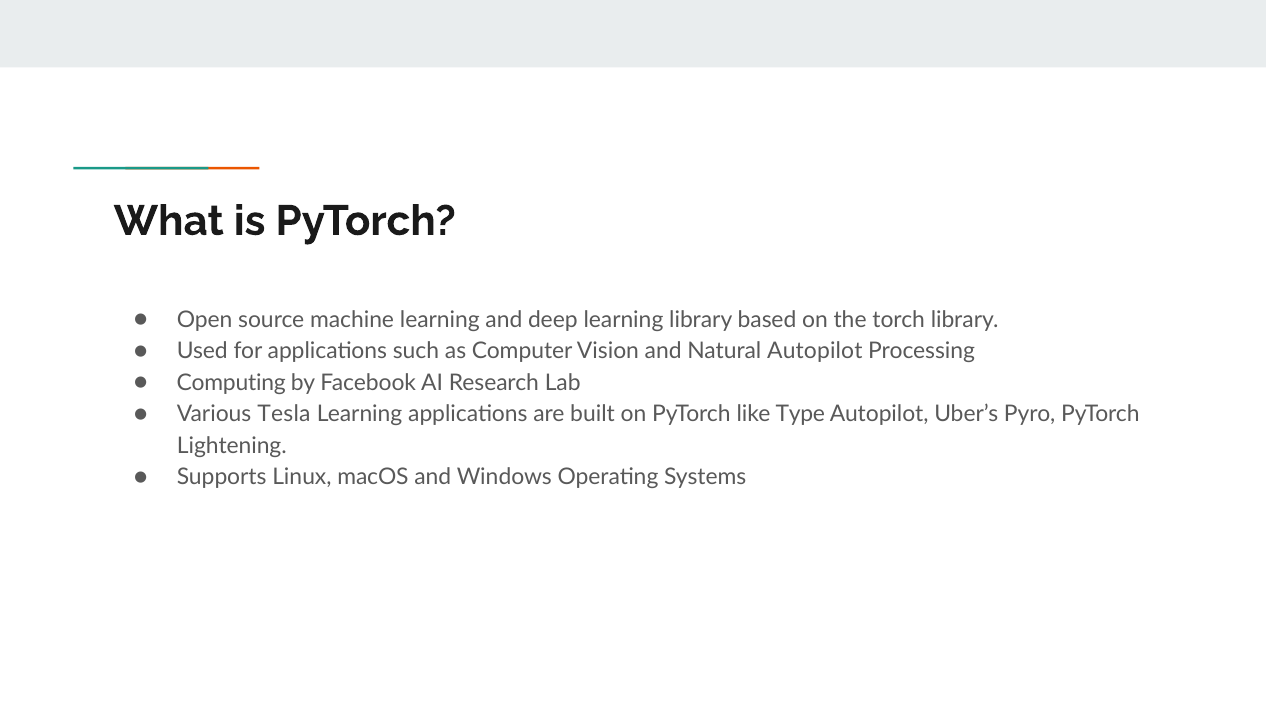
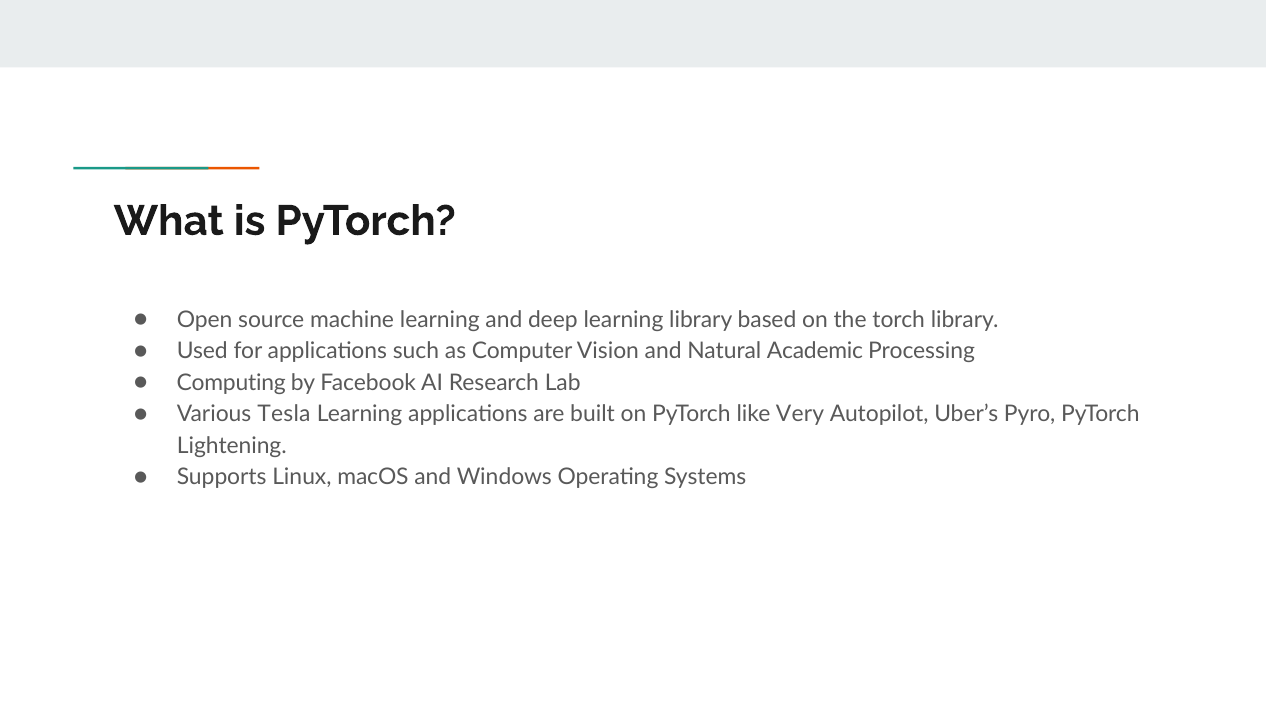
Natural Autopilot: Autopilot -> Academic
Type: Type -> Very
